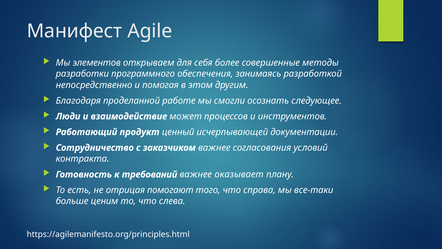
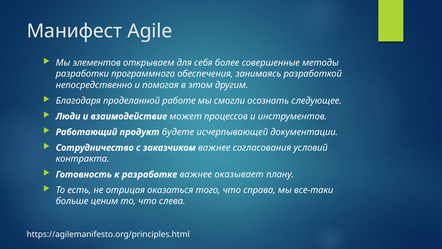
ценный: ценный -> будете
требований: требований -> разработке
помогают: помогают -> оказаться
